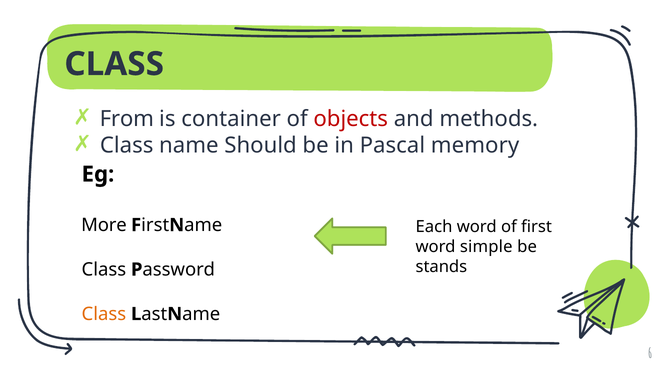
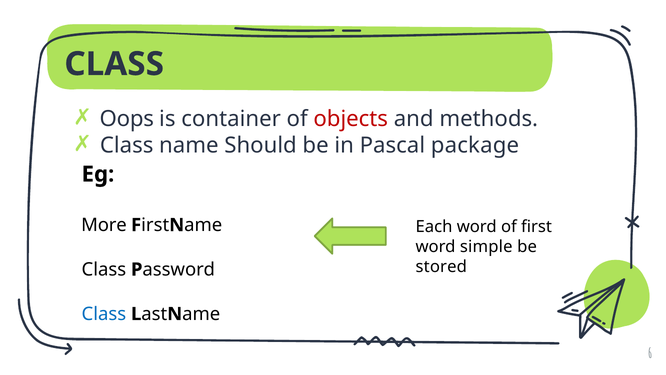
From: From -> Oops
memory: memory -> package
stands: stands -> stored
Class at (104, 314) colour: orange -> blue
